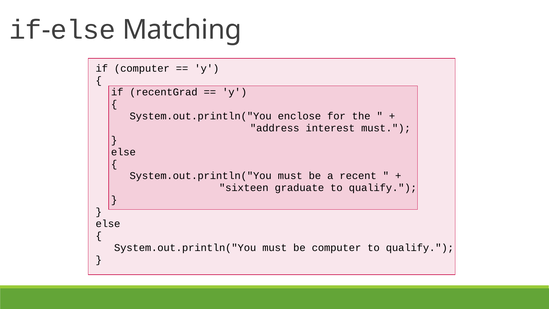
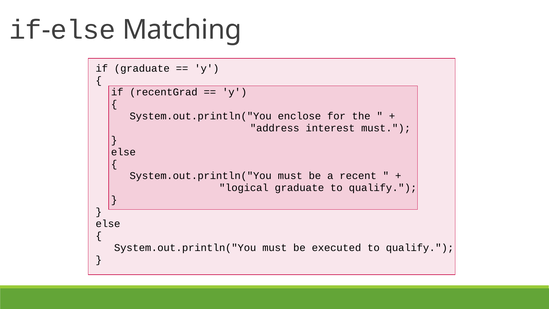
if computer: computer -> graduate
sixteen: sixteen -> logical
be computer: computer -> executed
